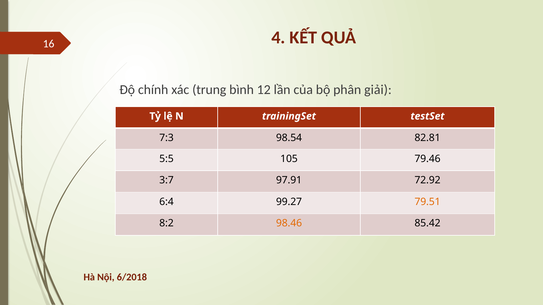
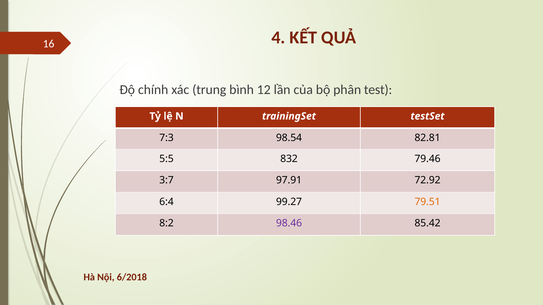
giải: giải -> test
105: 105 -> 832
98.46 colour: orange -> purple
